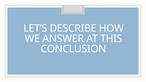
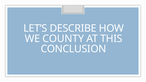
ANSWER: ANSWER -> COUNTY
